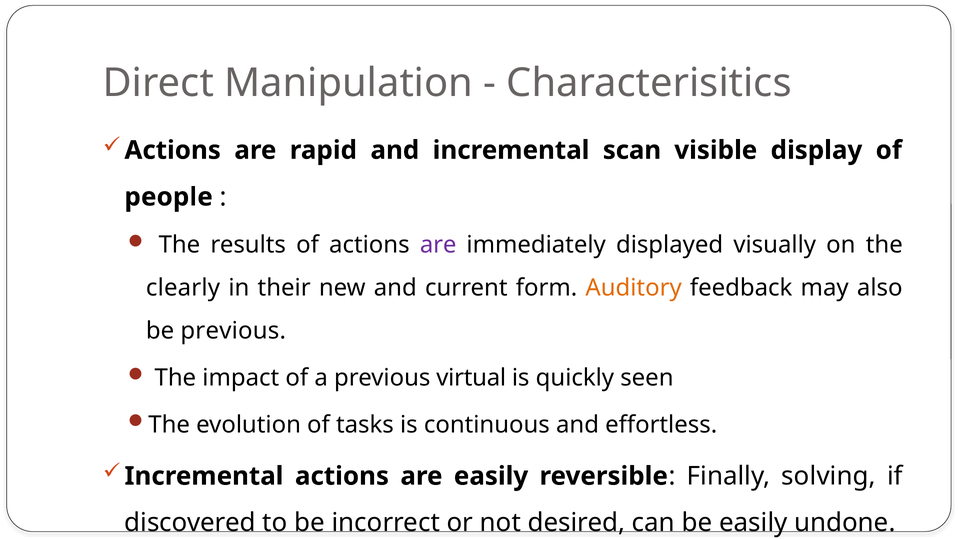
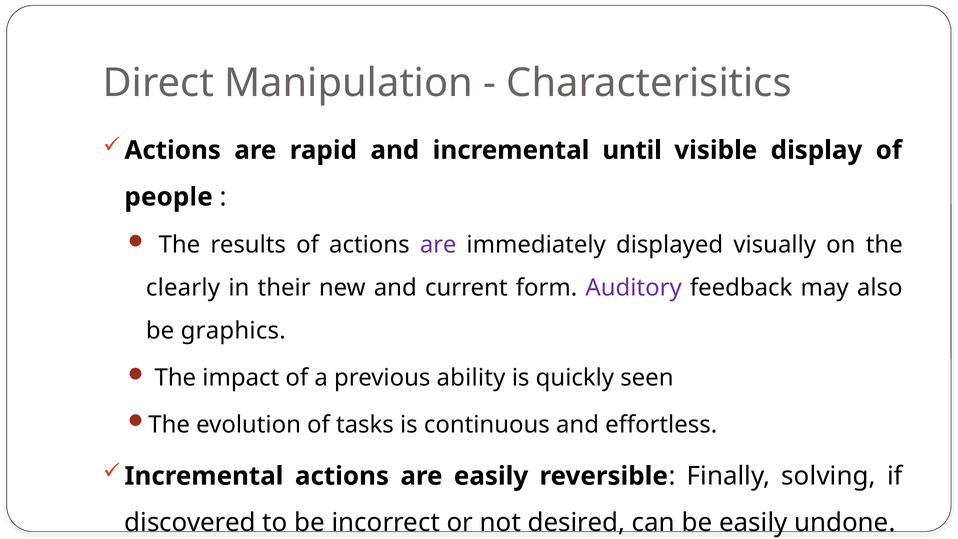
scan: scan -> until
Auditory colour: orange -> purple
be previous: previous -> graphics
virtual: virtual -> ability
